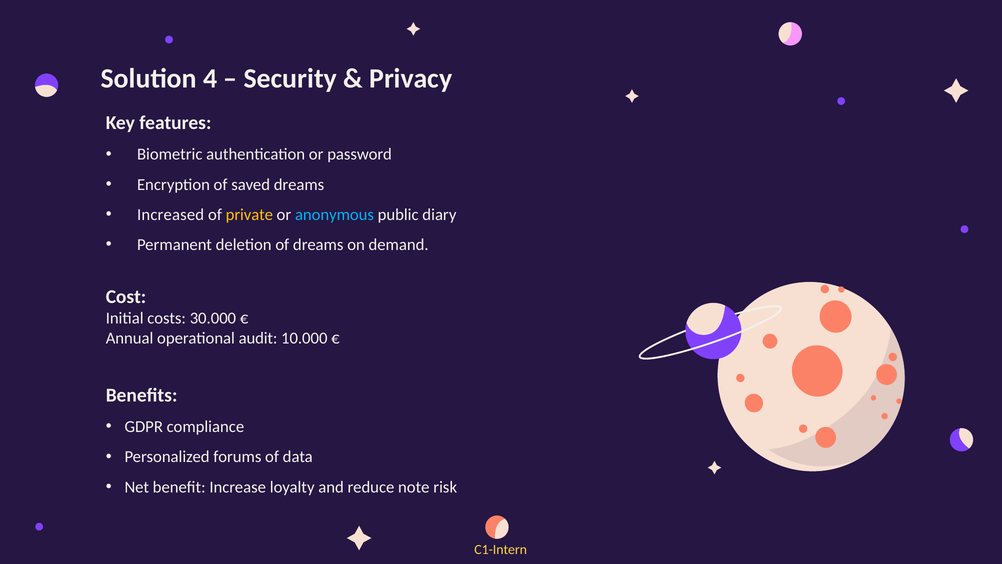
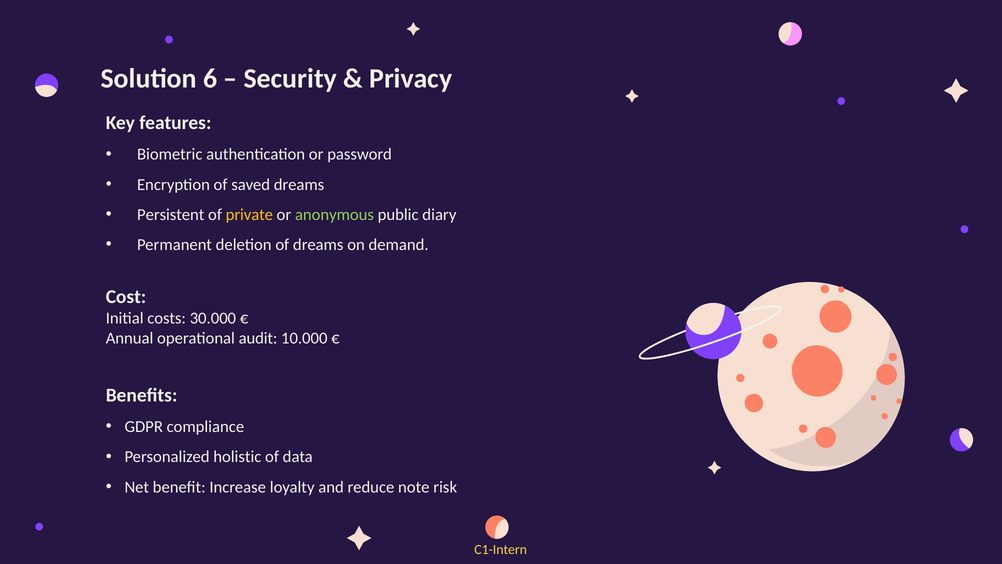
4: 4 -> 6
Increased: Increased -> Persistent
anonymous colour: light blue -> light green
forums: forums -> holistic
